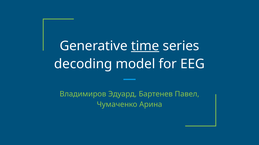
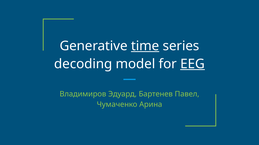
EEG underline: none -> present
